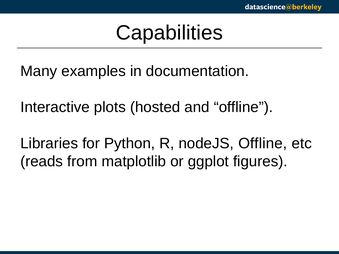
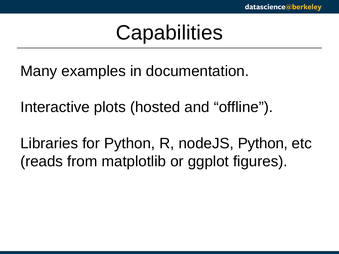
nodeJS Offline: Offline -> Python
